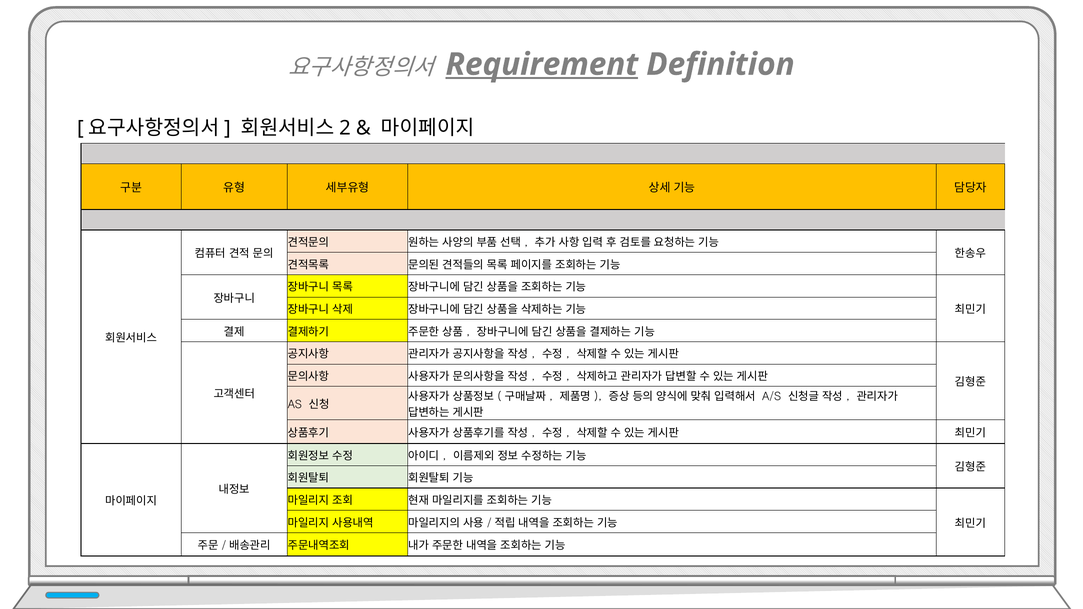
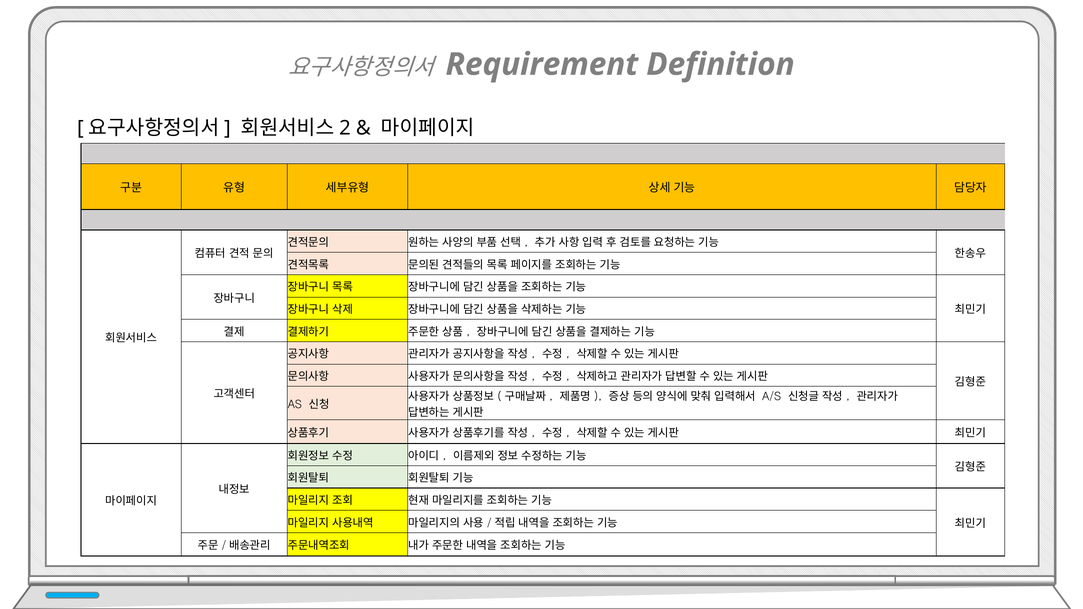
Requirement underline: present -> none
